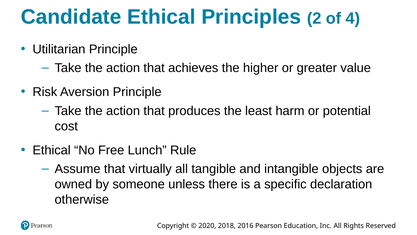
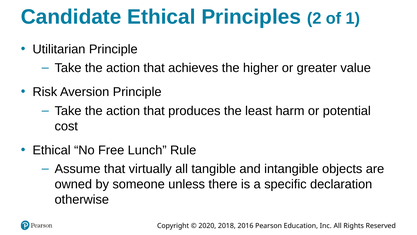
4: 4 -> 1
